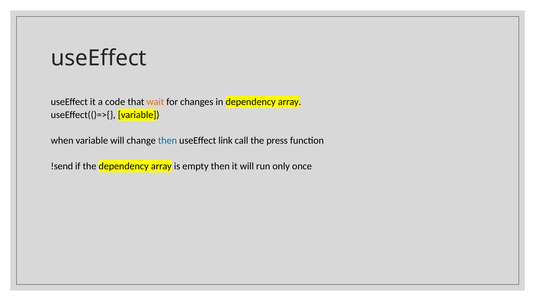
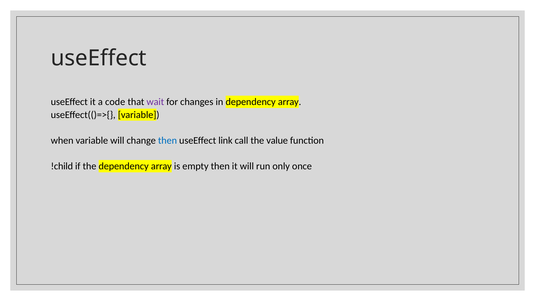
wait colour: orange -> purple
press: press -> value
!send: !send -> !child
